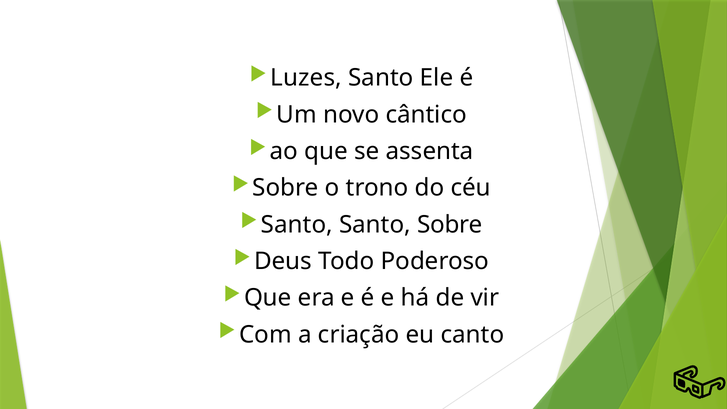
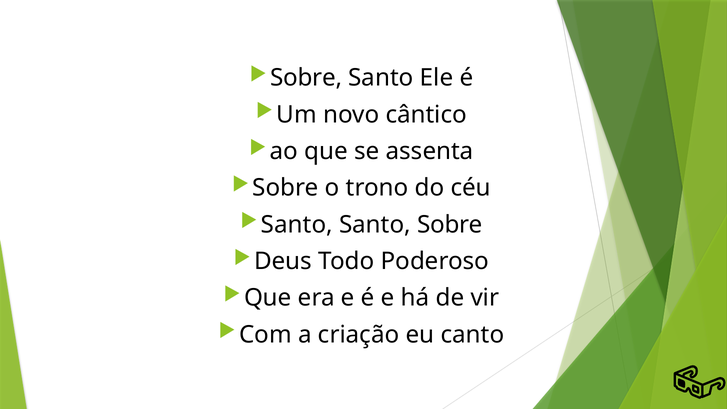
Luzes at (306, 78): Luzes -> Sobre
